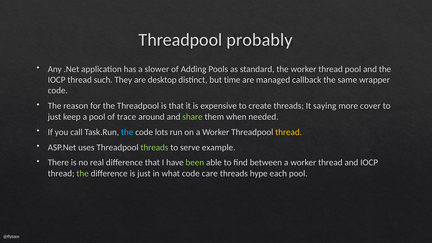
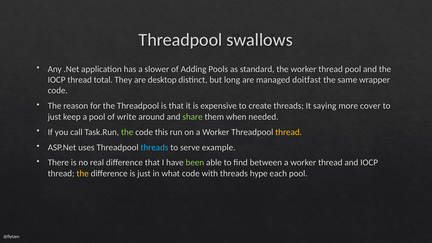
probably: probably -> swallows
such: such -> total
time: time -> long
callback: callback -> doitfast
trace: trace -> write
the at (127, 132) colour: light blue -> light green
lots: lots -> this
threads at (154, 147) colour: light green -> light blue
the at (83, 173) colour: light green -> yellow
care: care -> with
